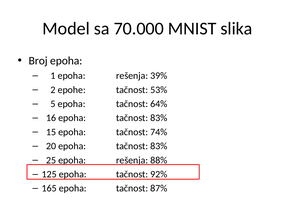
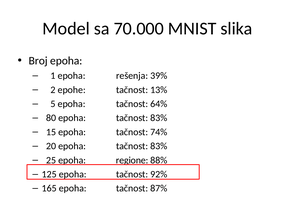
53%: 53% -> 13%
16: 16 -> 80
25 epoha rešenja: rešenja -> regione
